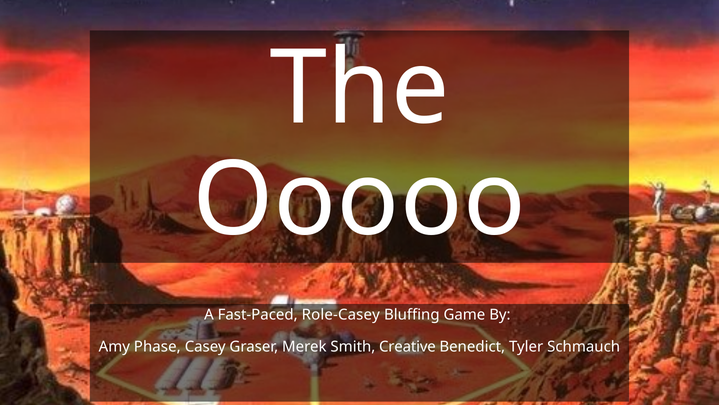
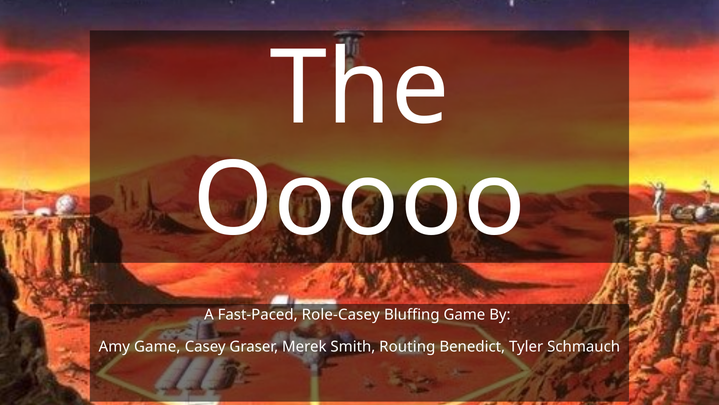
Amy Phase: Phase -> Game
Creative: Creative -> Routing
